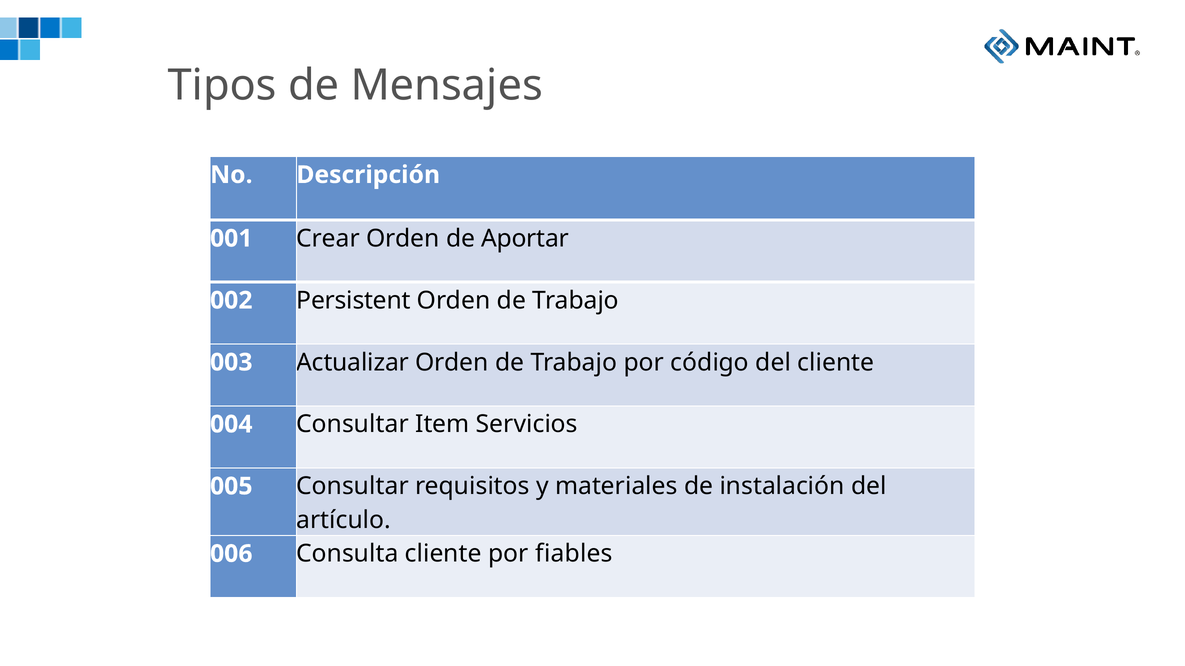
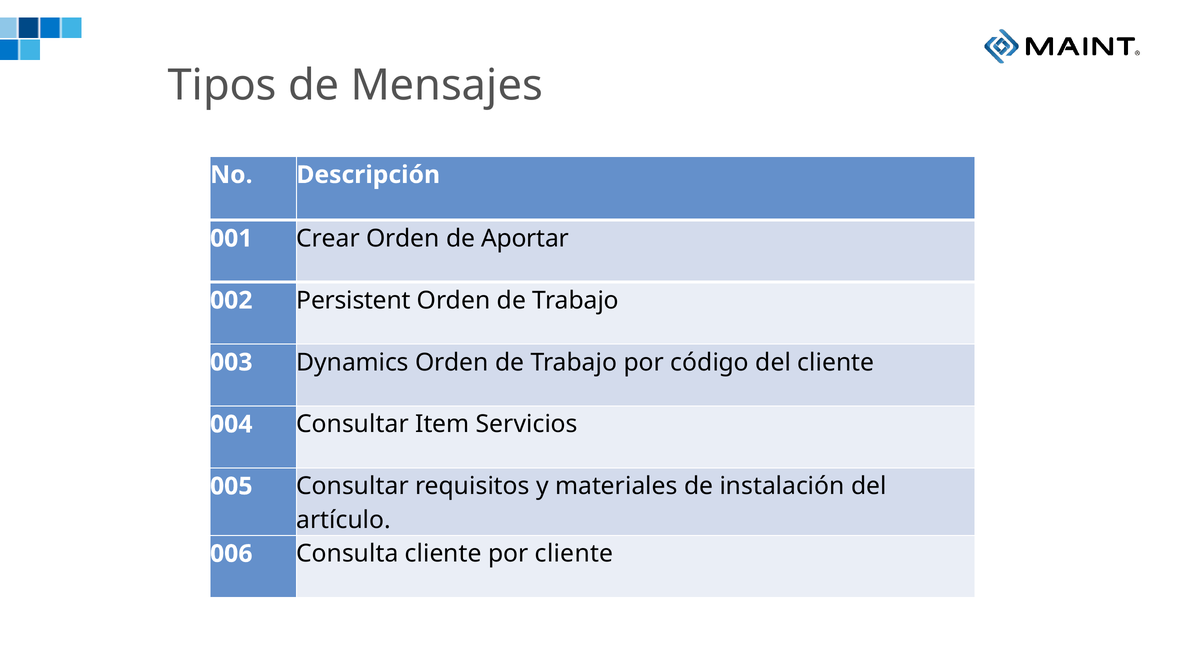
Actualizar: Actualizar -> Dynamics
por fiables: fiables -> cliente
